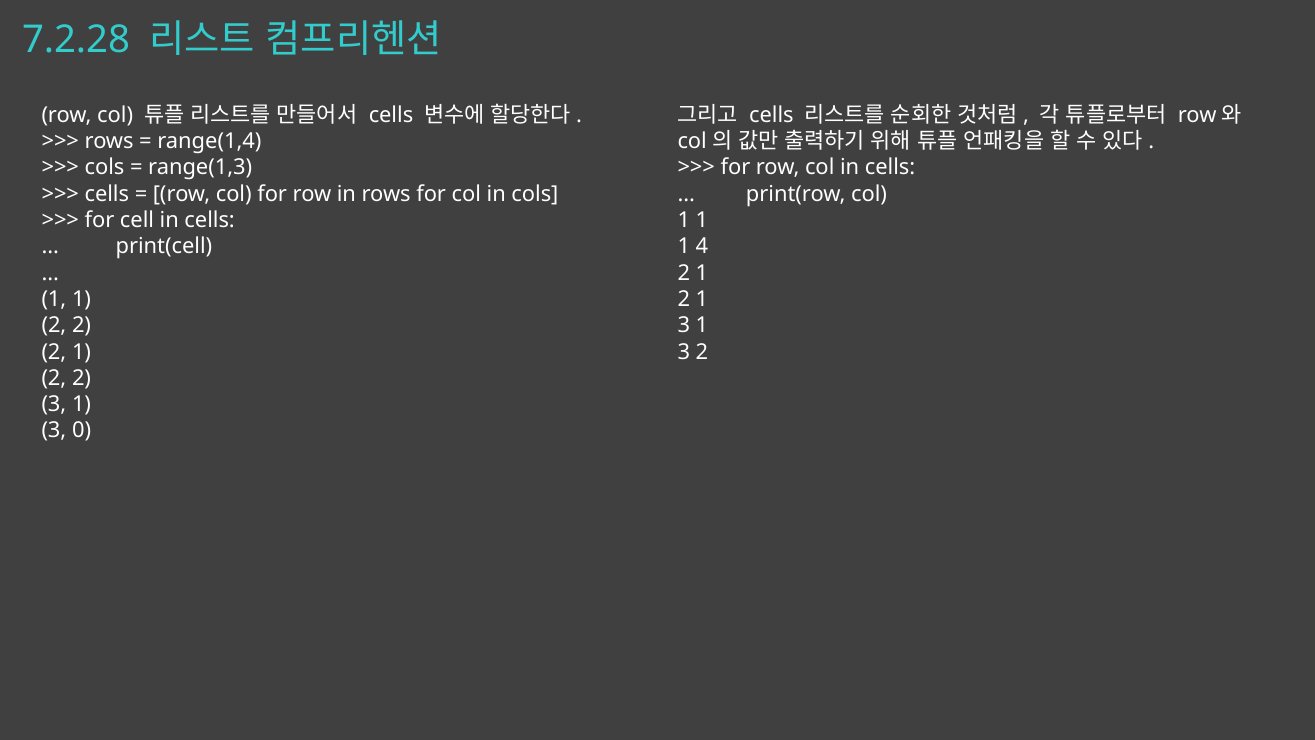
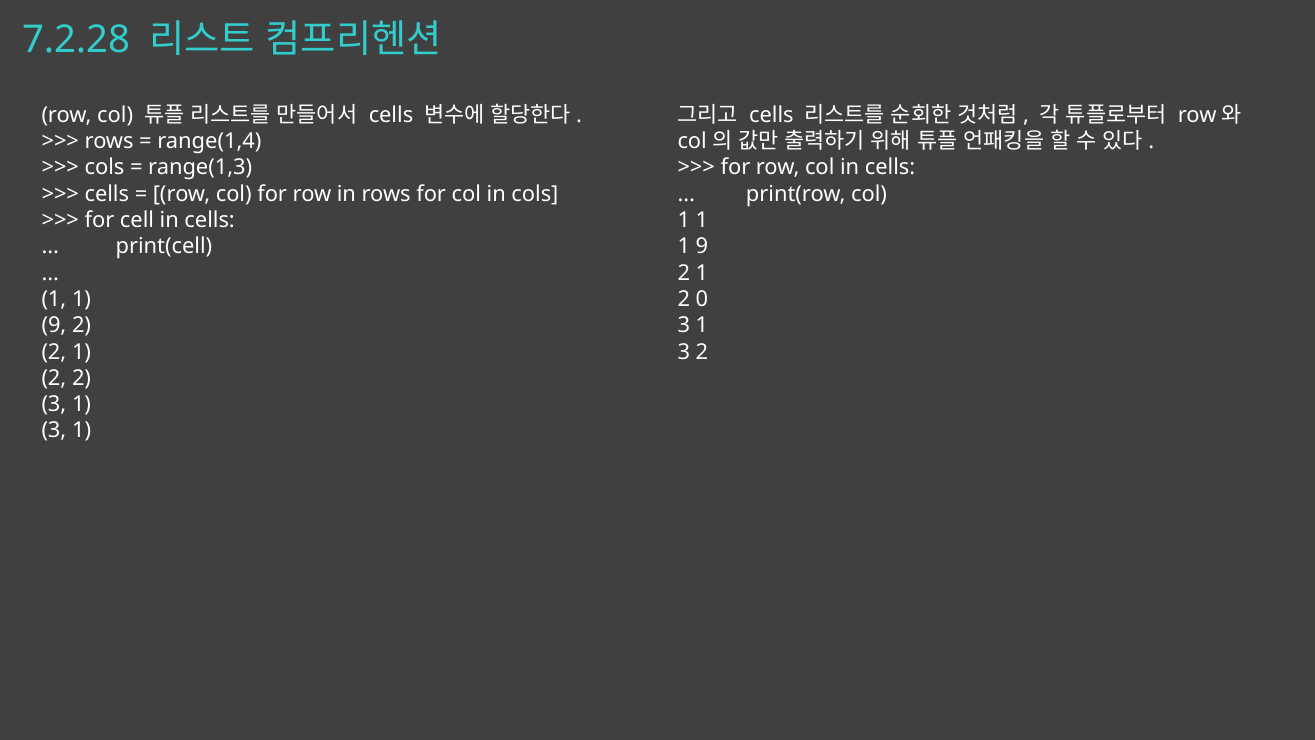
4 at (702, 246): 4 -> 9
1 at (702, 299): 1 -> 0
2 at (54, 325): 2 -> 9
0 at (82, 431): 0 -> 1
